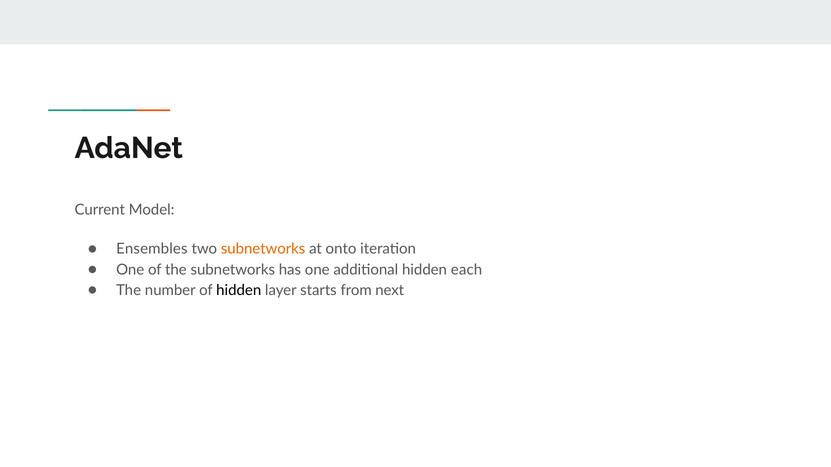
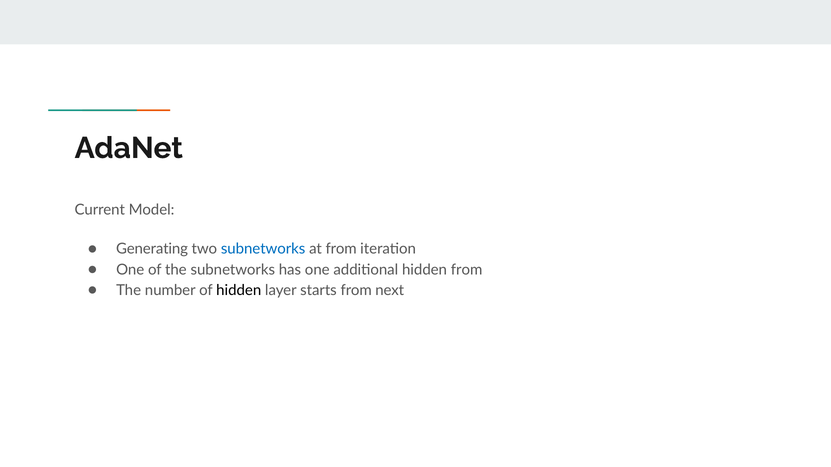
Ensembles: Ensembles -> Generating
subnetworks at (263, 249) colour: orange -> blue
at onto: onto -> from
hidden each: each -> from
